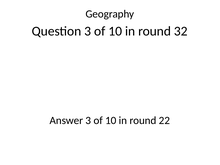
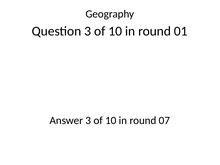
32: 32 -> 01
22: 22 -> 07
